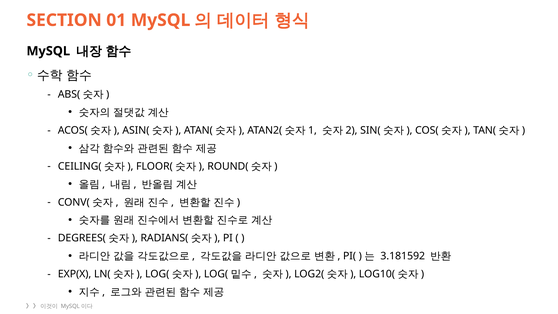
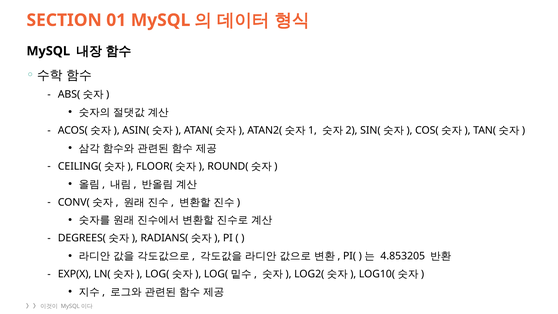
3.181592: 3.181592 -> 4.853205
